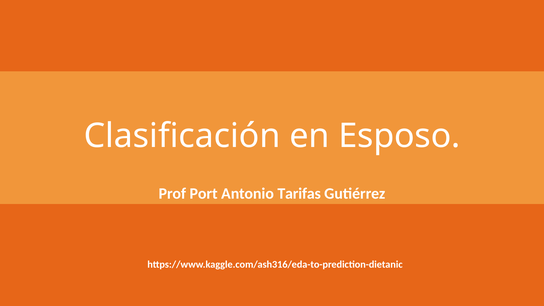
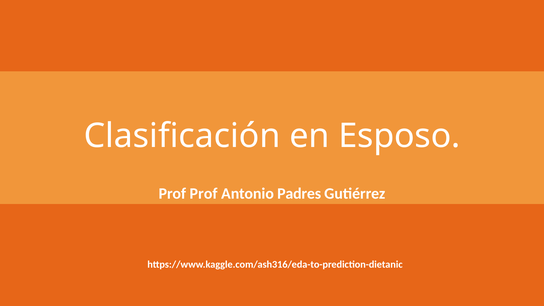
Prof Port: Port -> Prof
Tarifas: Tarifas -> Padres
